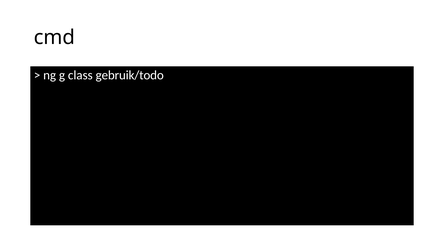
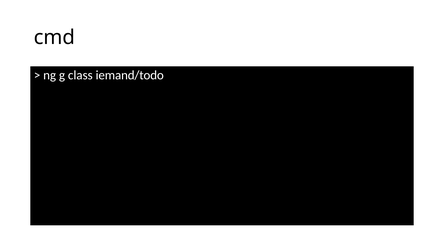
gebruik/todo: gebruik/todo -> iemand/todo
